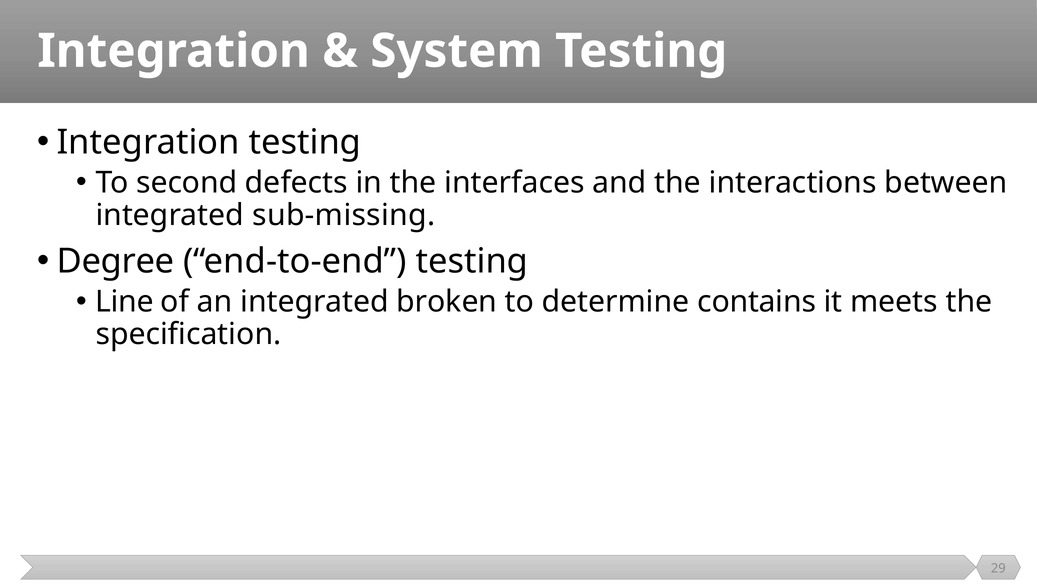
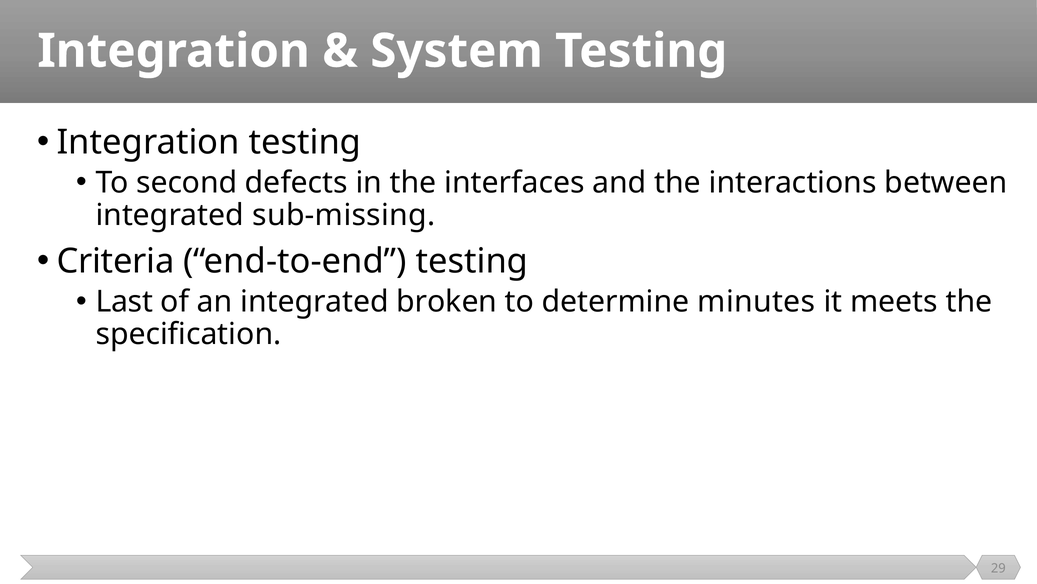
Degree: Degree -> Criteria
Line: Line -> Last
contains: contains -> minutes
